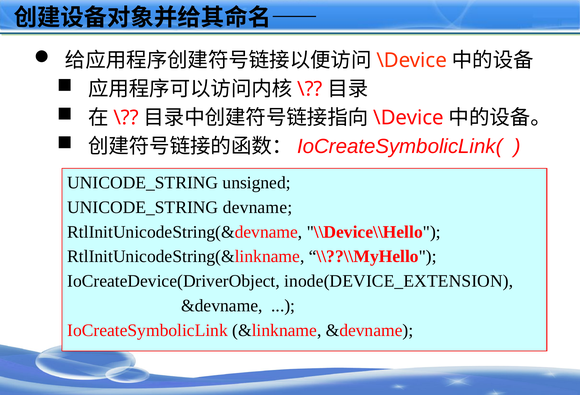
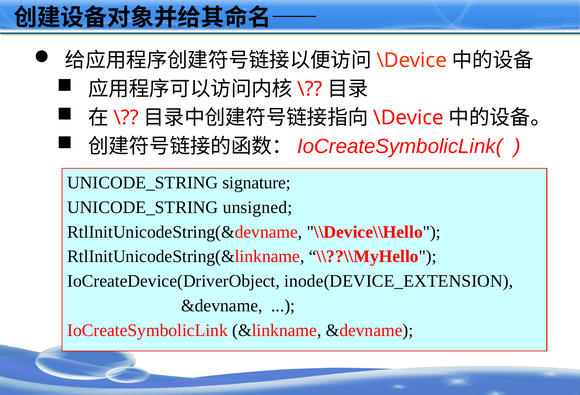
unsigned: unsigned -> signature
devname: devname -> unsigned
